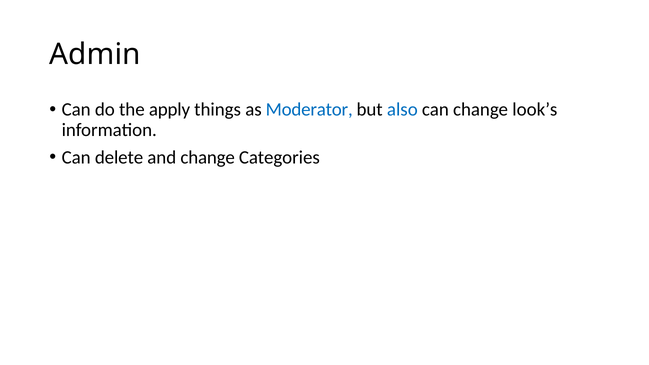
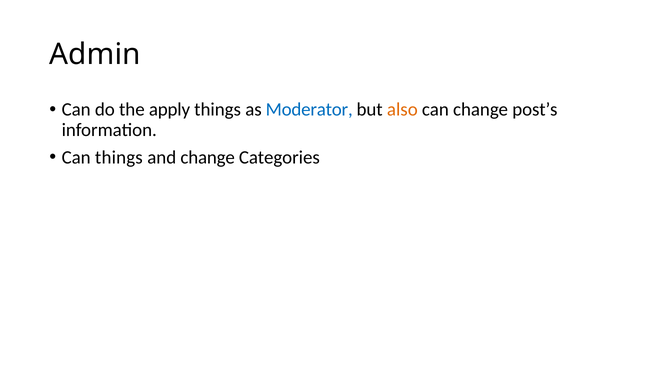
also colour: blue -> orange
look’s: look’s -> post’s
Can delete: delete -> things
